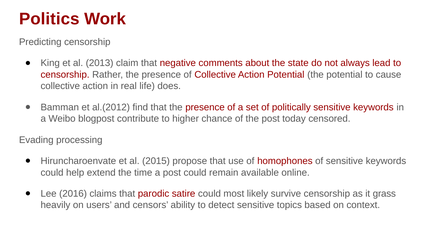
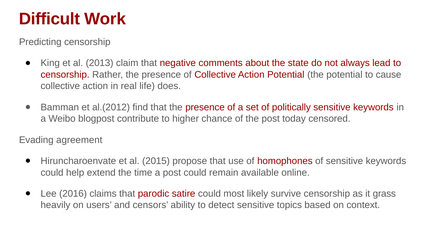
Politics: Politics -> Difficult
processing: processing -> agreement
